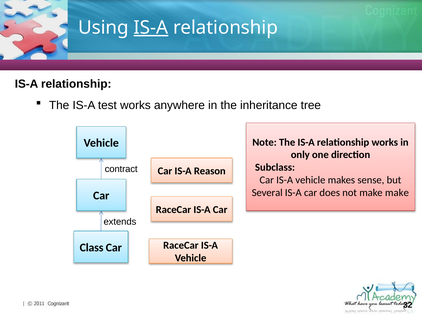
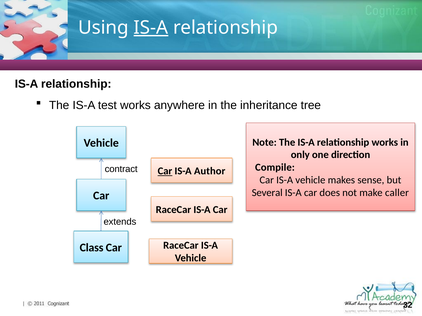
Subclass: Subclass -> Compile
Car at (165, 171) underline: none -> present
Reason: Reason -> Author
make make: make -> caller
